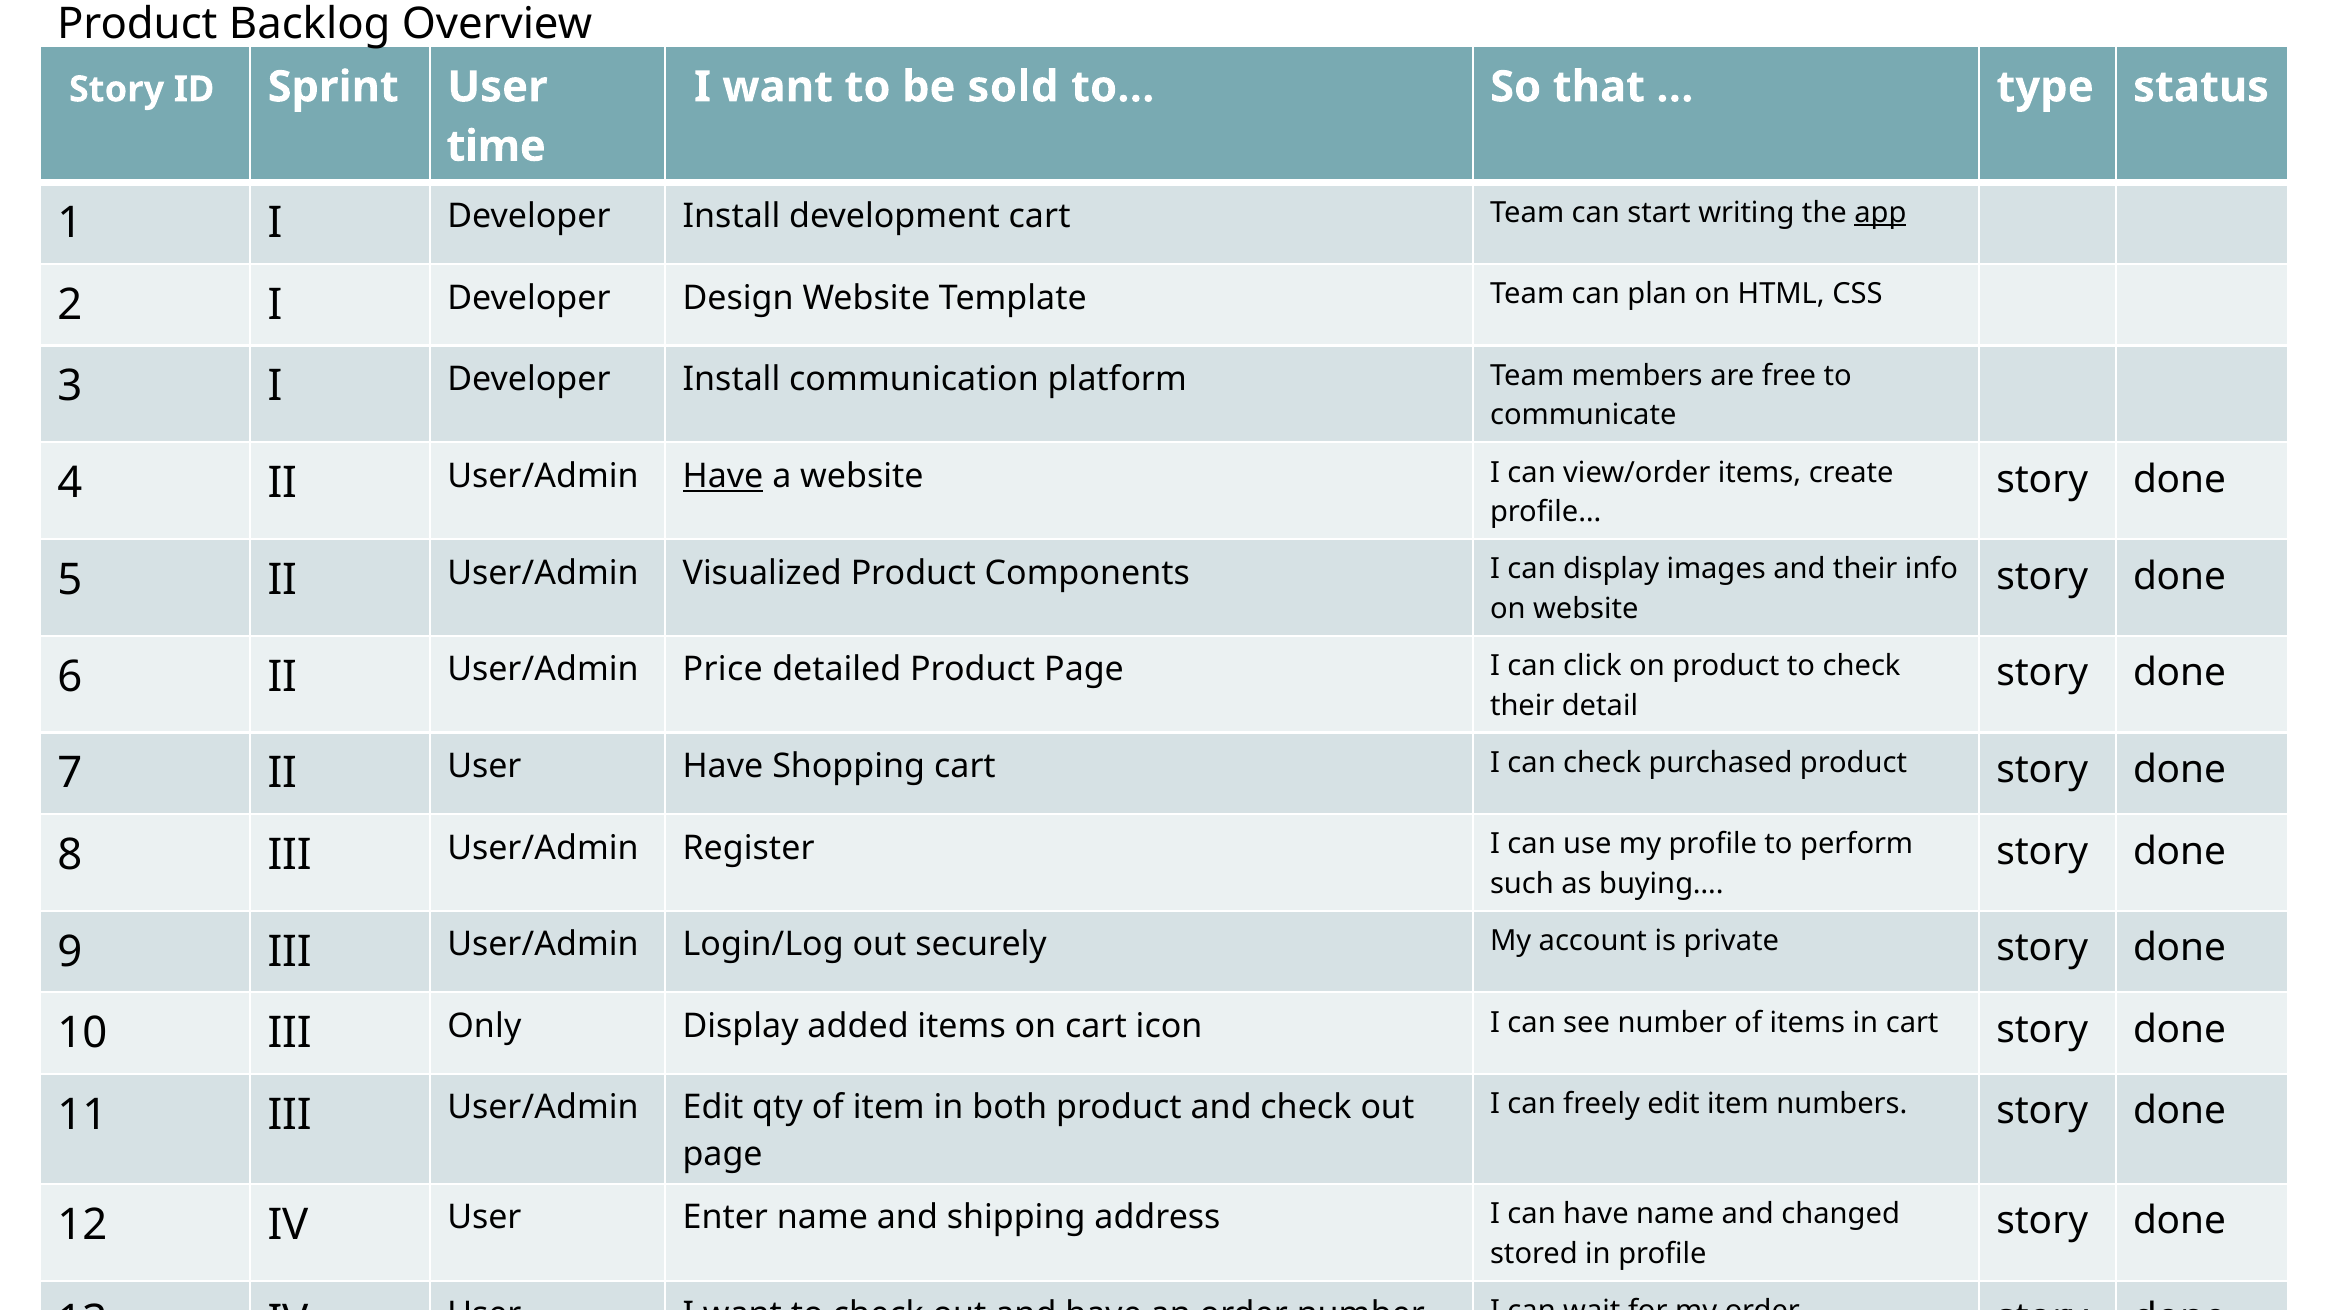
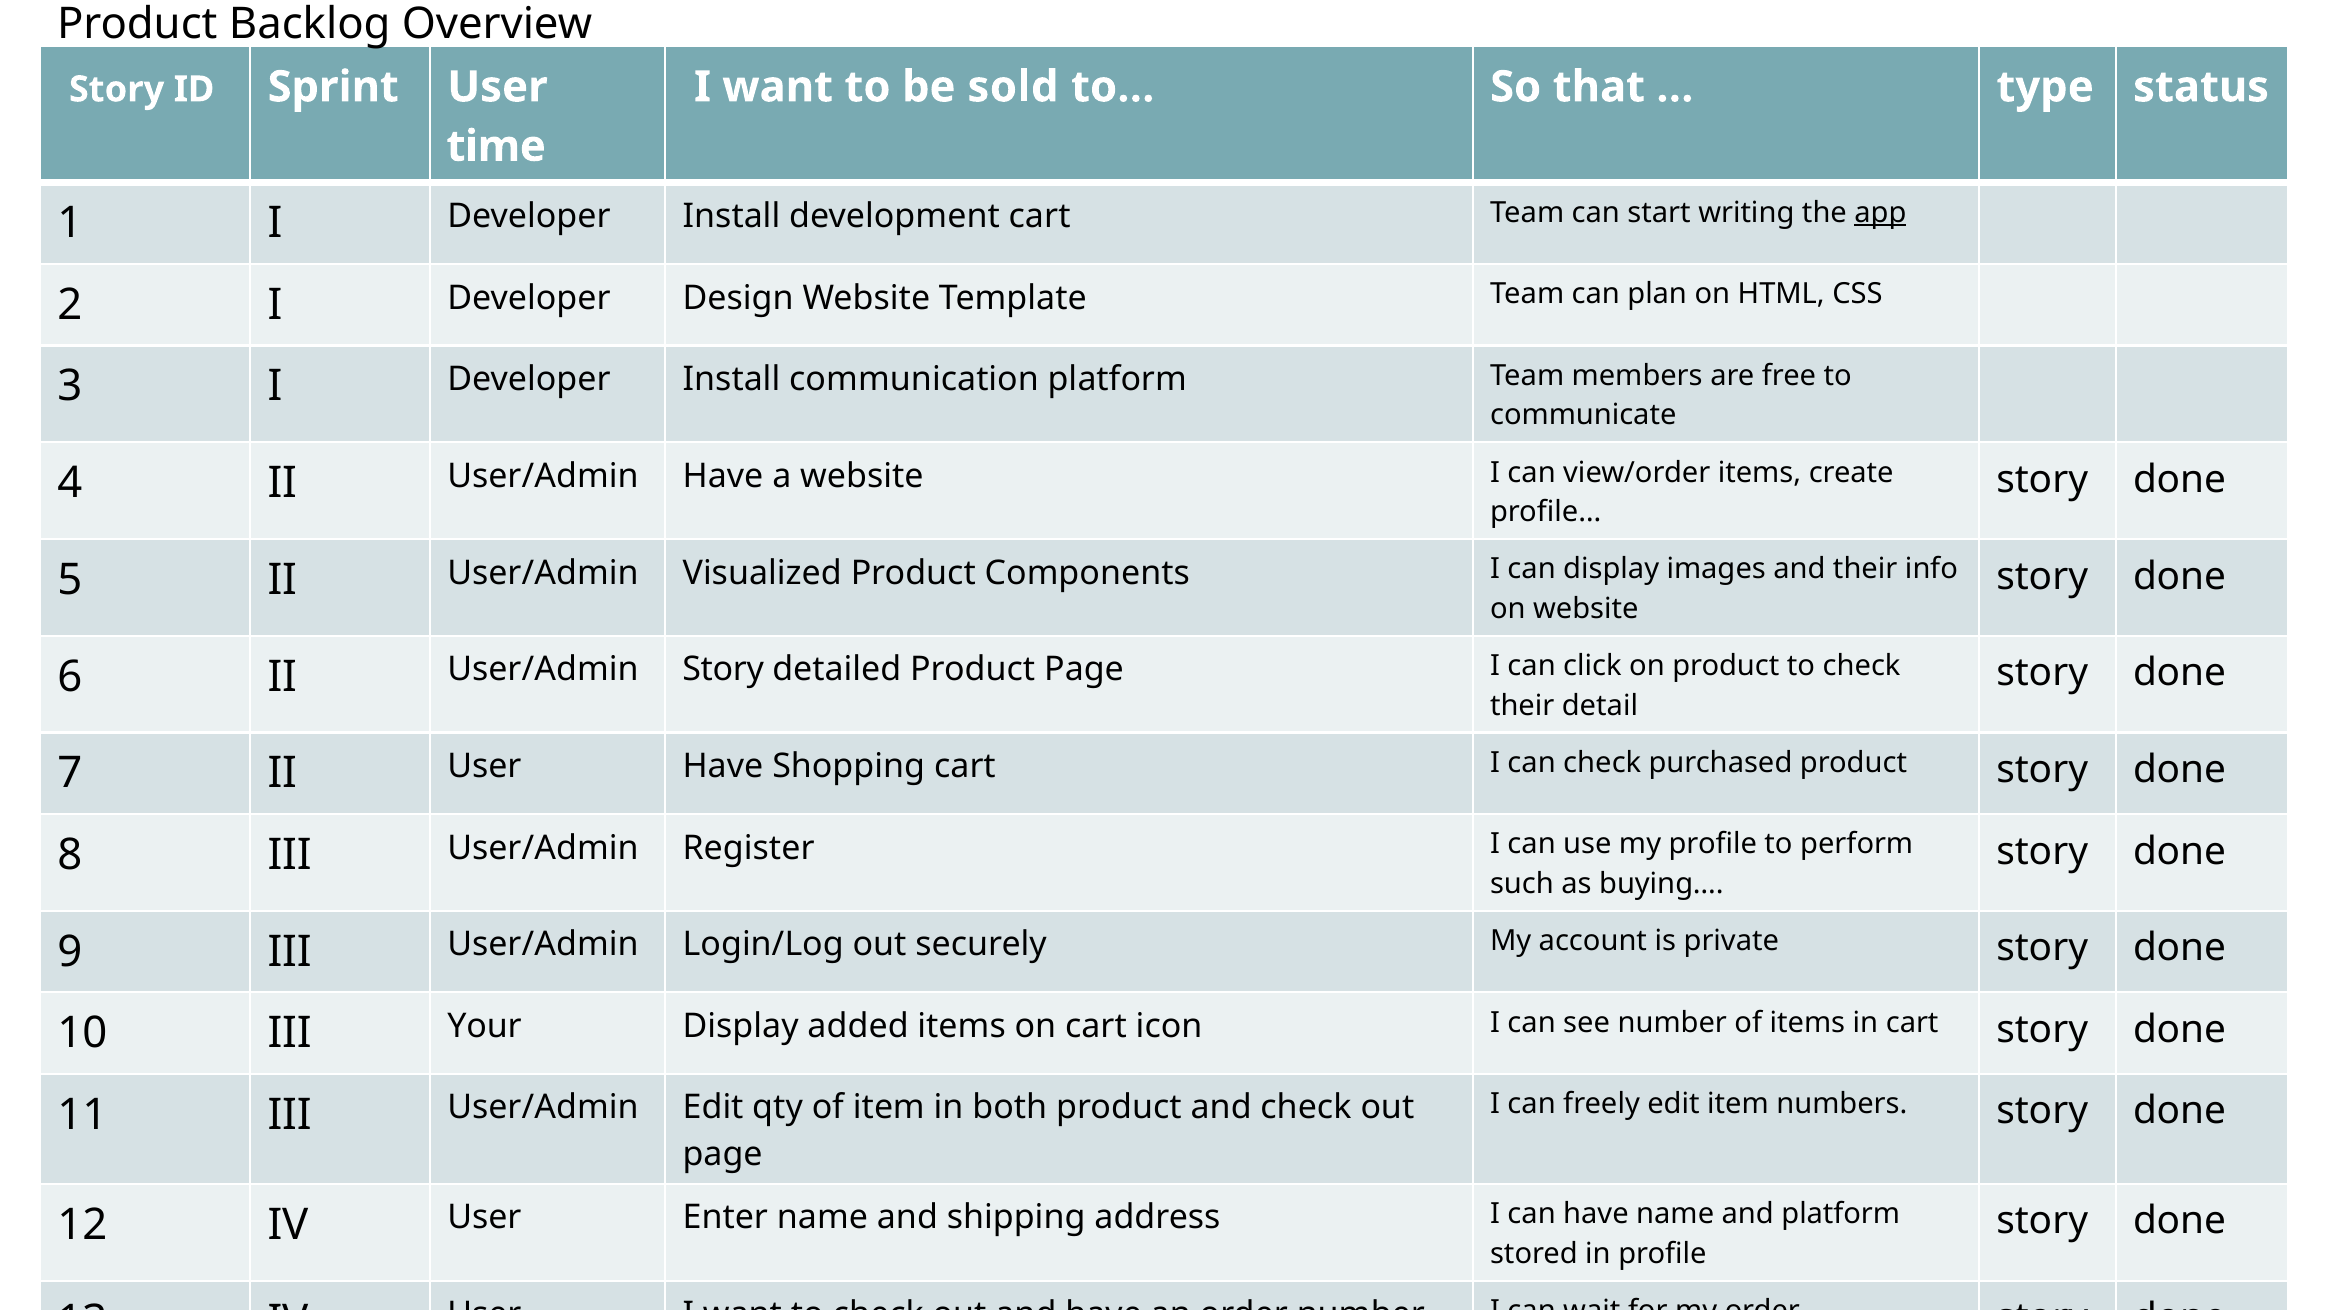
Have at (723, 476) underline: present -> none
User/Admin Price: Price -> Story
Only: Only -> Your
and changed: changed -> platform
